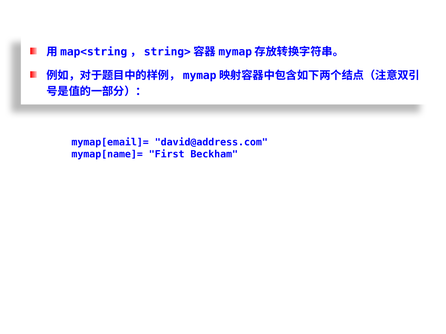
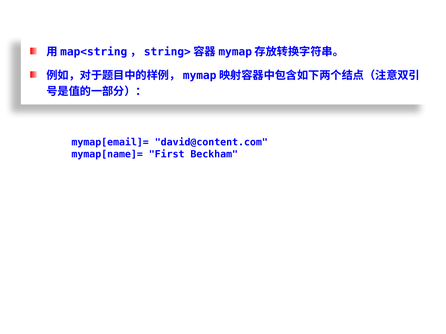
david@address.com: david@address.com -> david@content.com
